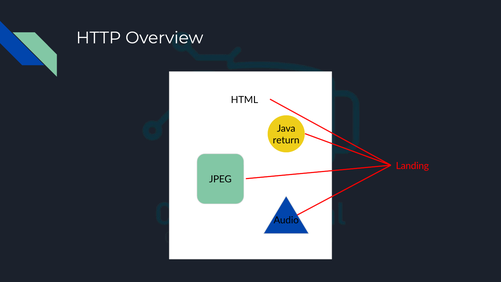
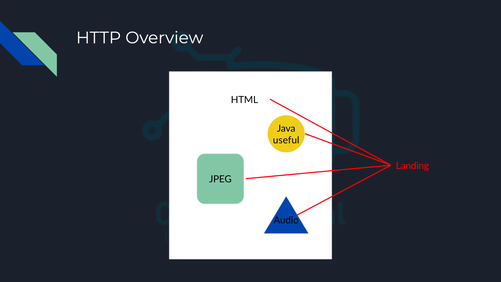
return: return -> useful
